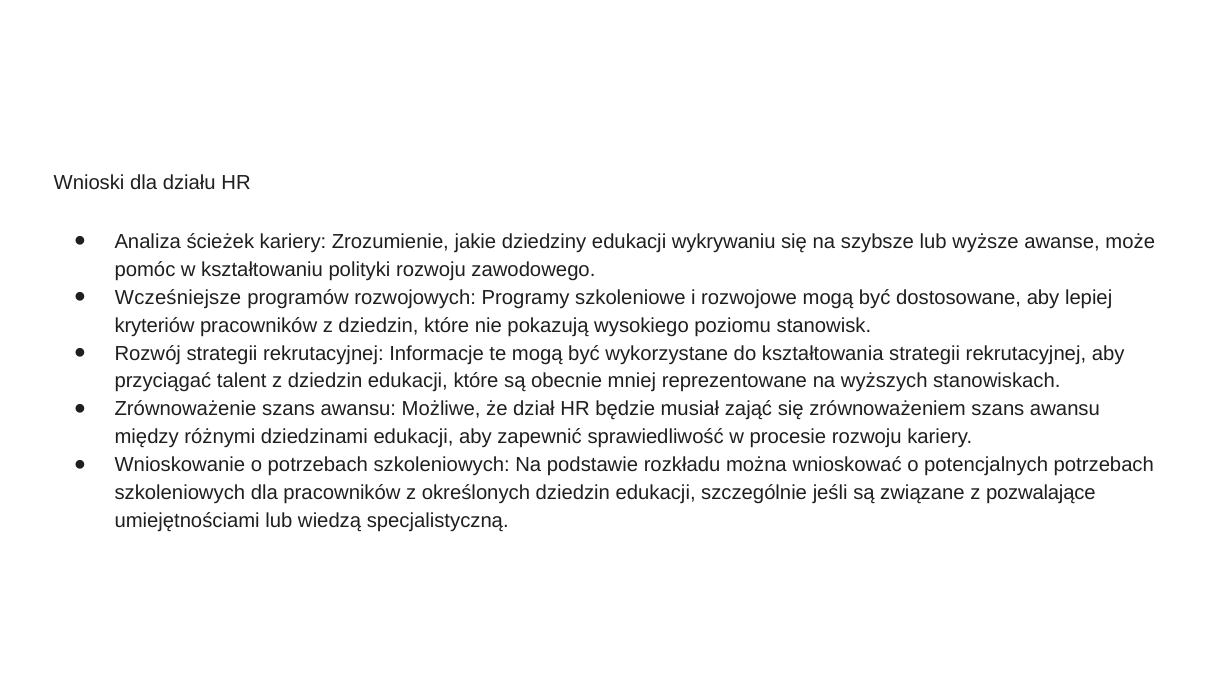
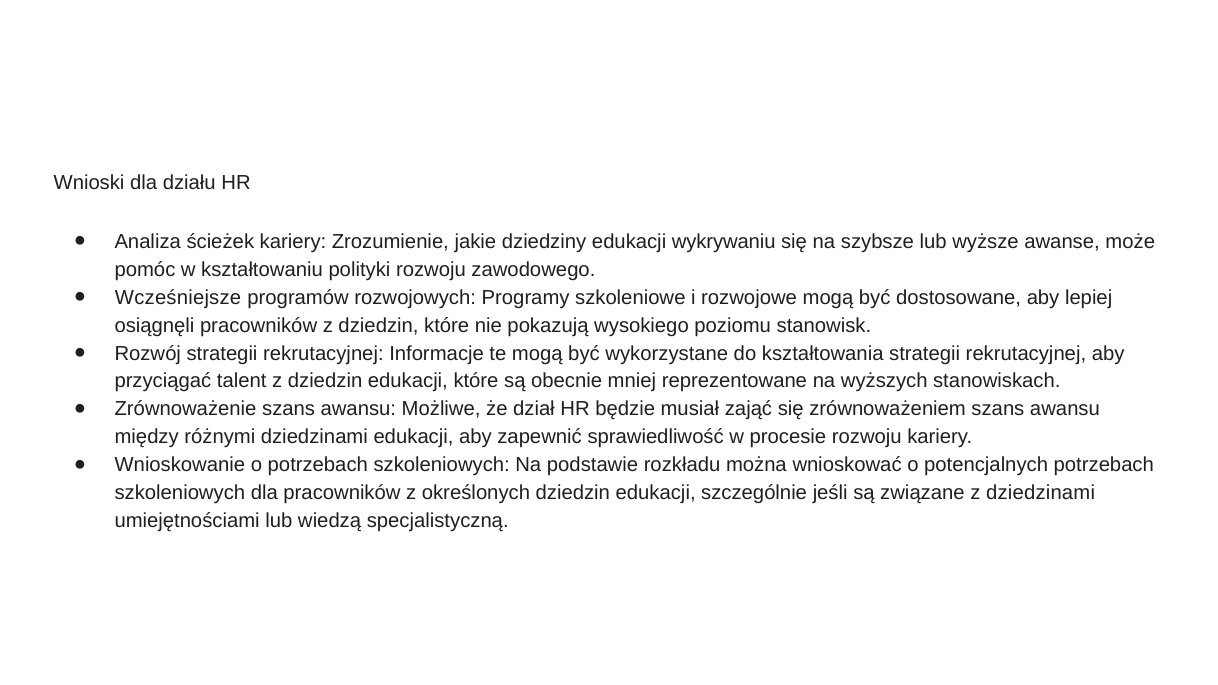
kryteriów: kryteriów -> osiągnęli
z pozwalające: pozwalające -> dziedzinami
